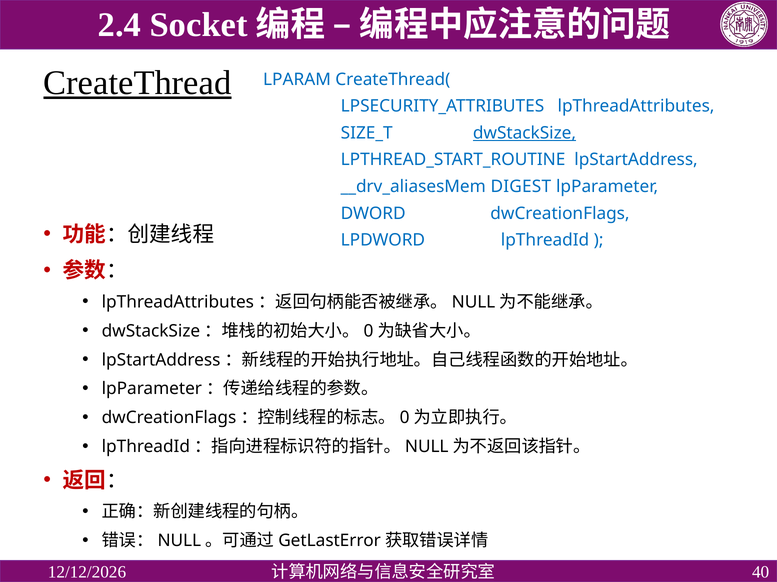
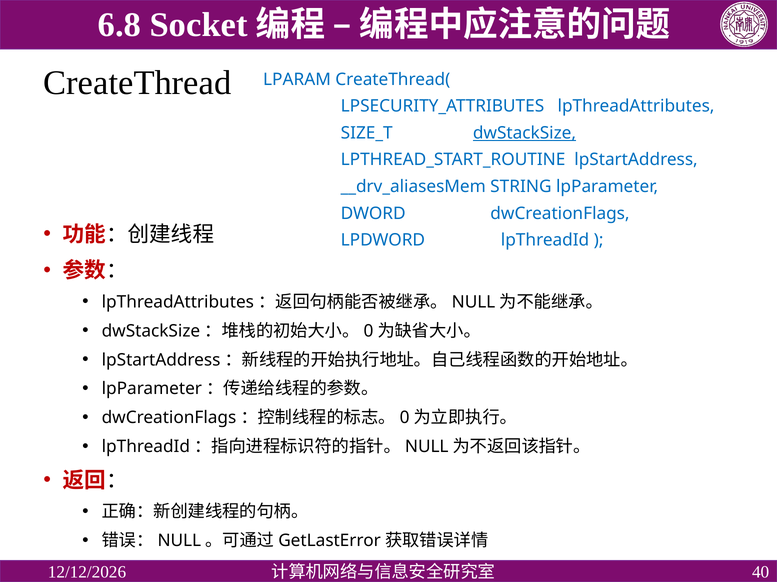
2.4: 2.4 -> 6.8
CreateThread underline: present -> none
DIGEST: DIGEST -> STRING
